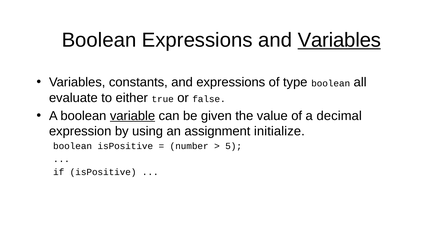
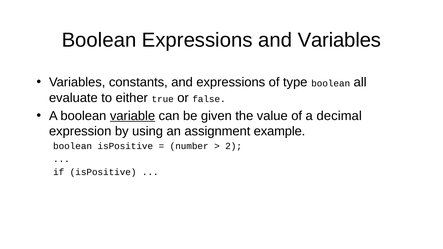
Variables at (339, 40) underline: present -> none
initialize: initialize -> example
5: 5 -> 2
